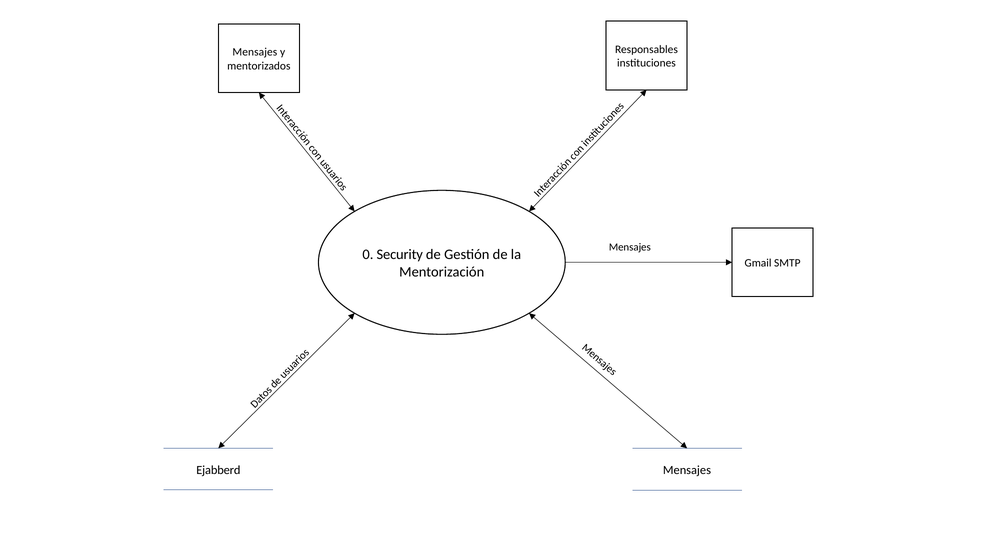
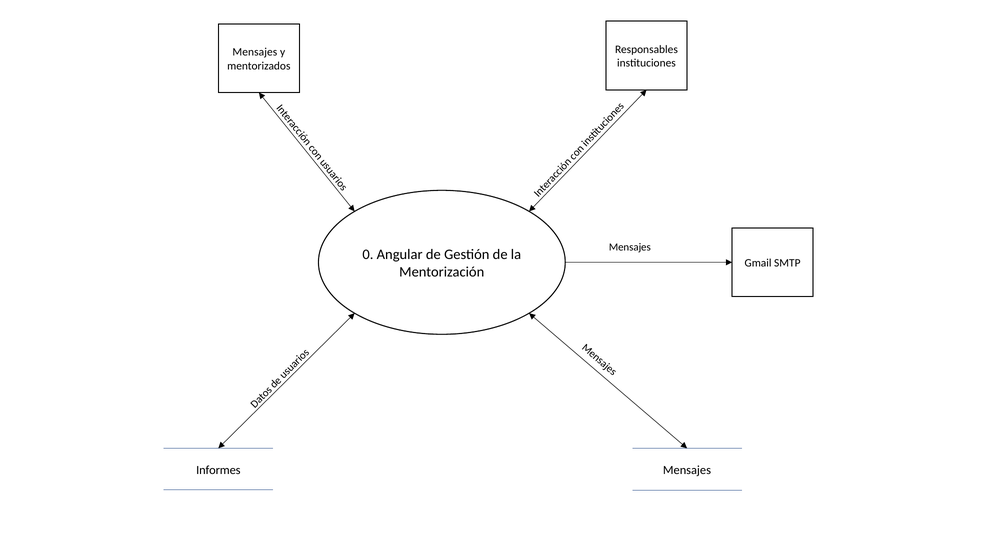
Security: Security -> Angular
Ejabberd: Ejabberd -> Informes
